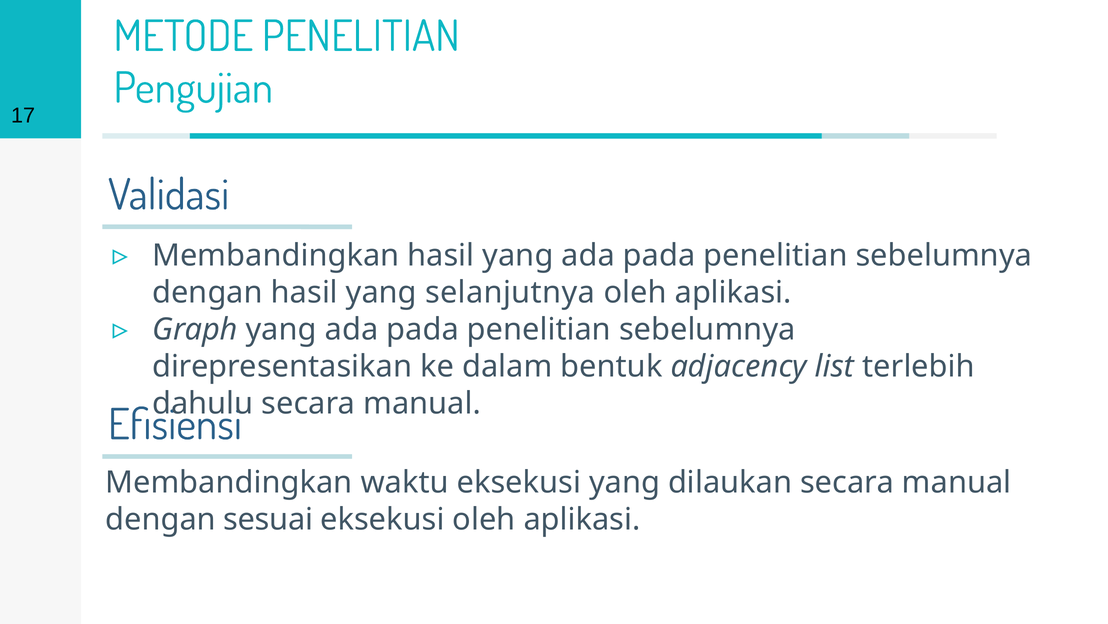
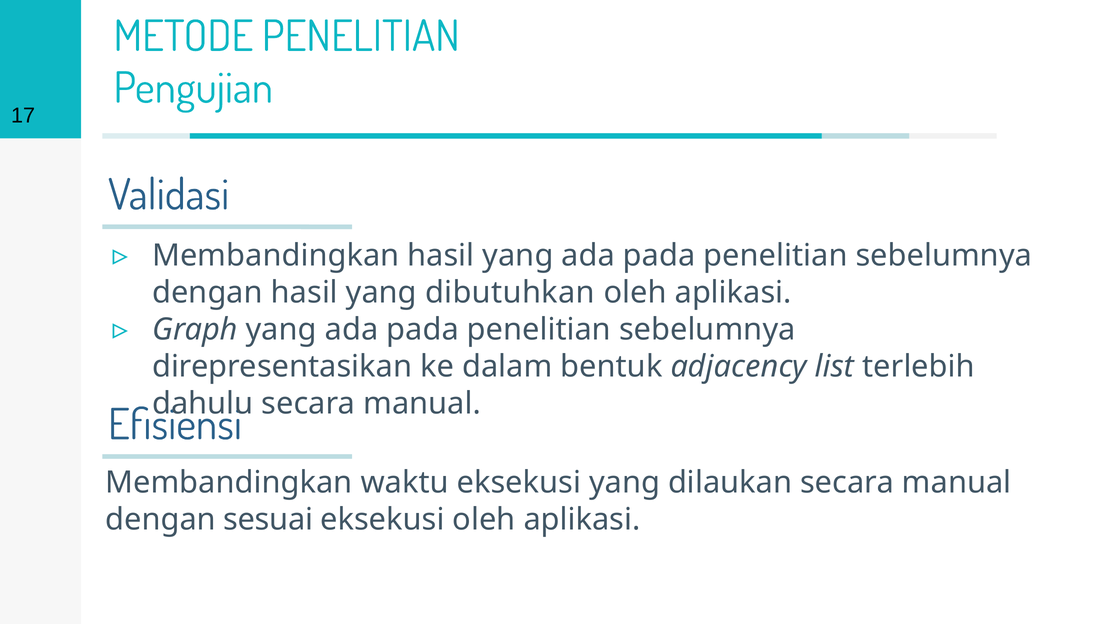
selanjutnya: selanjutnya -> dibutuhkan
